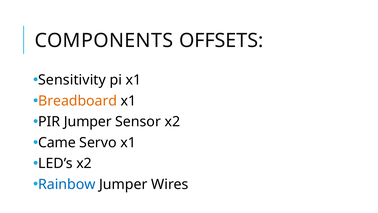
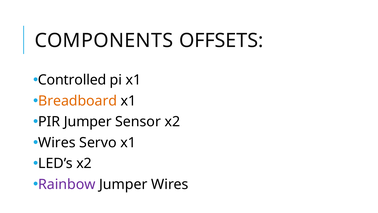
Sensitivity: Sensitivity -> Controlled
Came at (57, 142): Came -> Wires
Rainbow colour: blue -> purple
